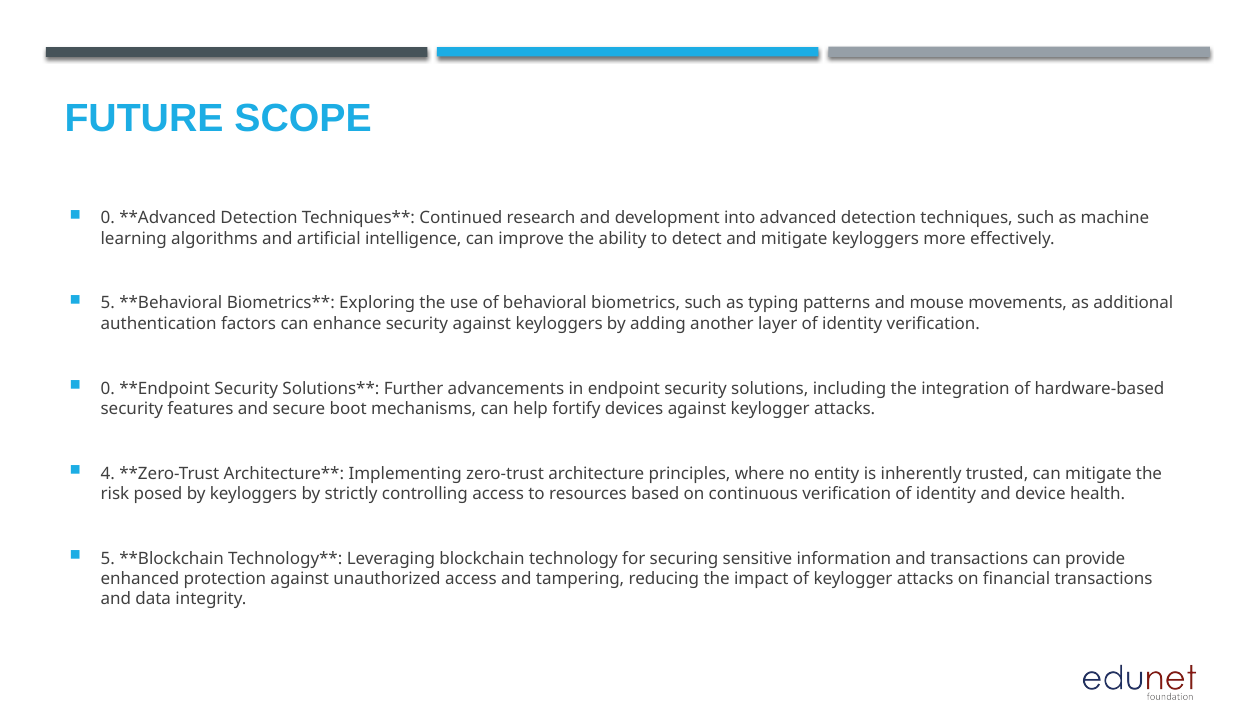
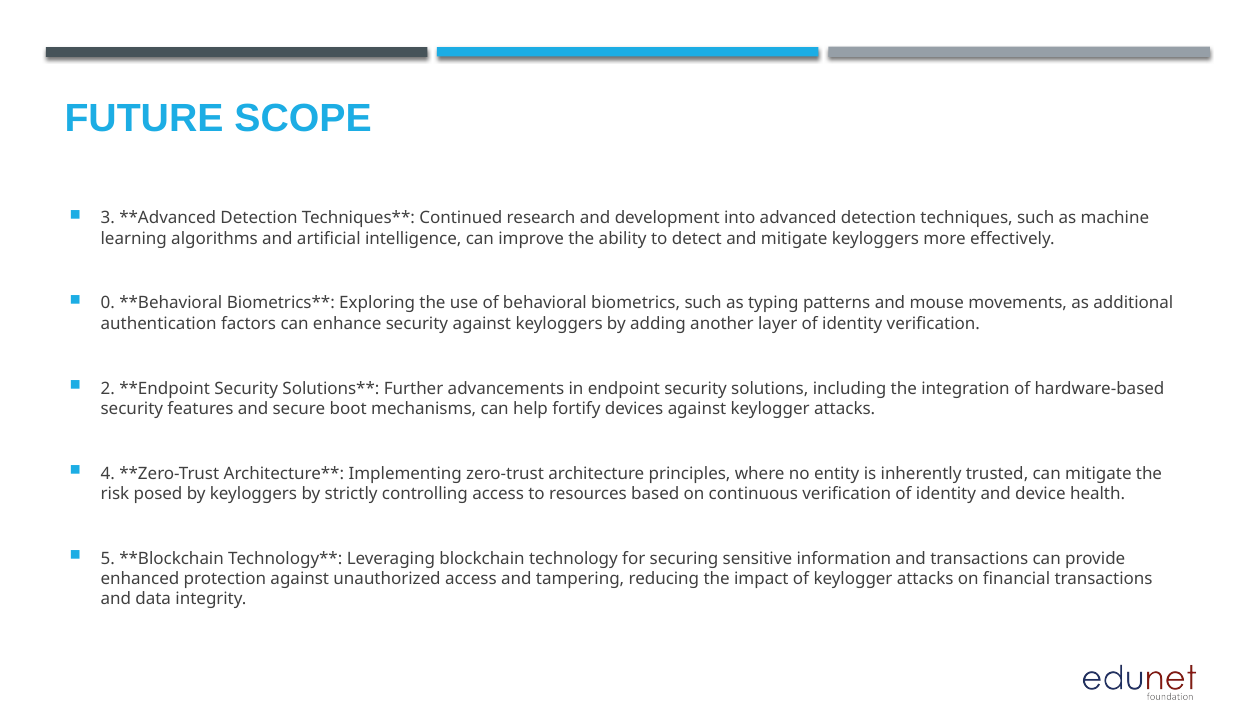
0 at (108, 218): 0 -> 3
5 at (108, 303): 5 -> 0
0 at (108, 388): 0 -> 2
